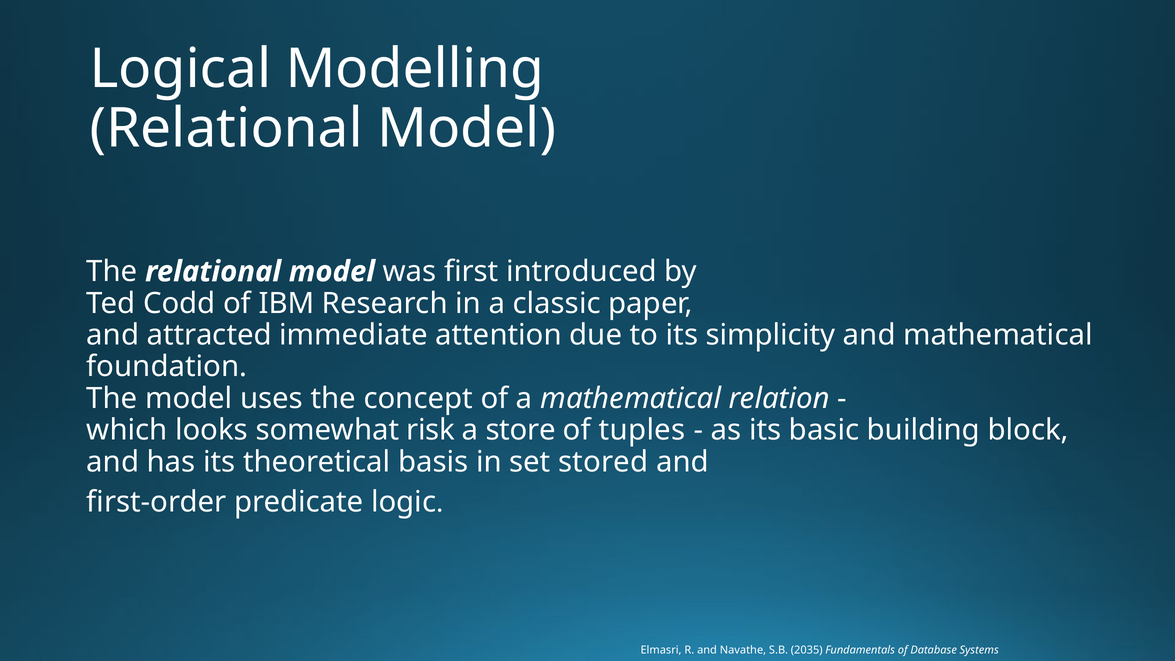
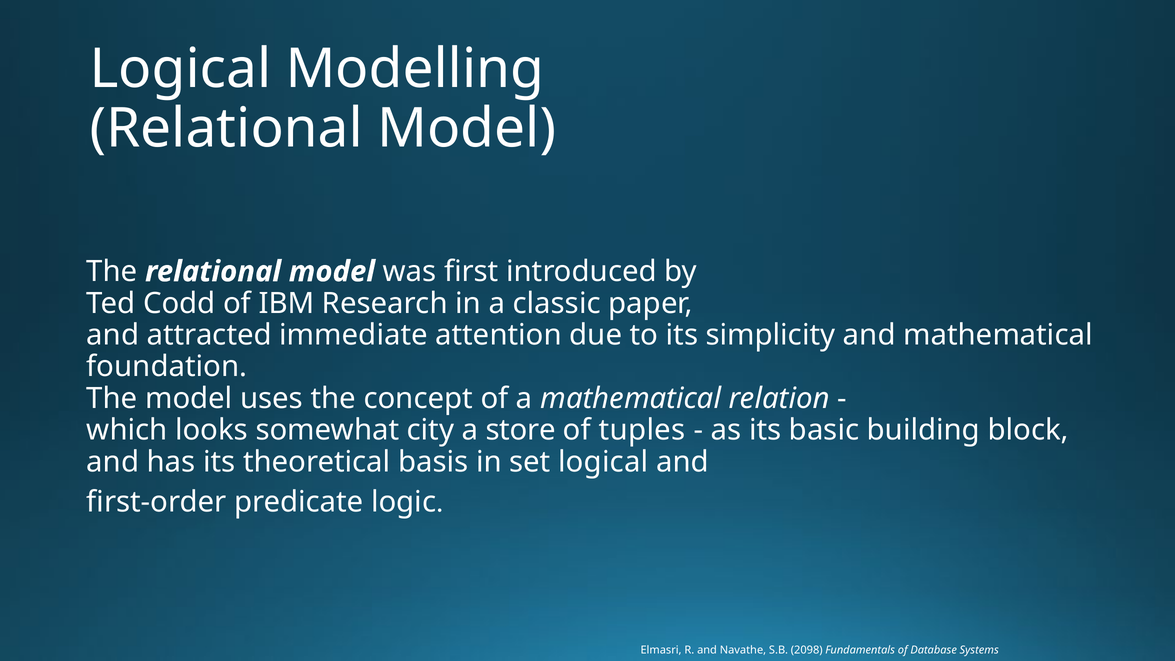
risk: risk -> city
set stored: stored -> logical
2035: 2035 -> 2098
